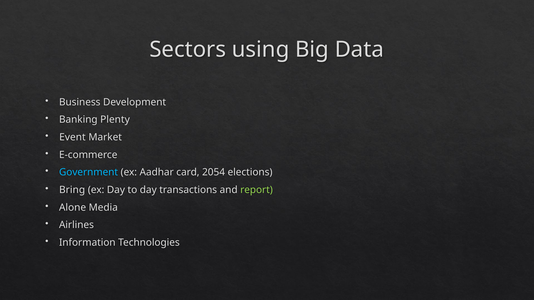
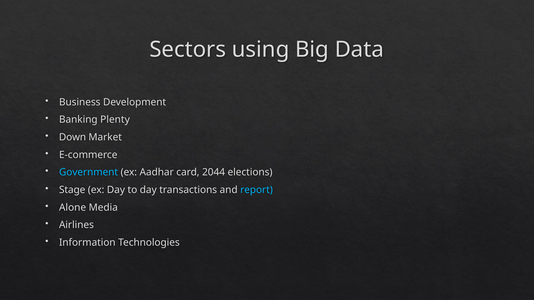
Event: Event -> Down
2054: 2054 -> 2044
Bring: Bring -> Stage
report colour: light green -> light blue
